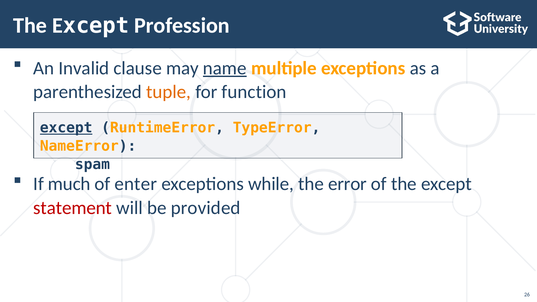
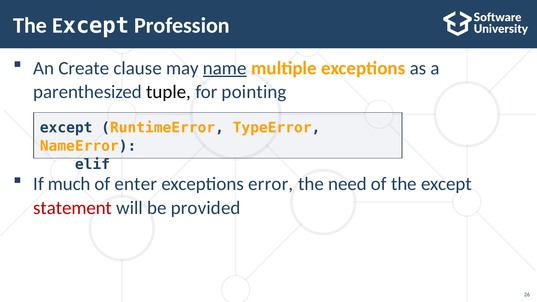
Invalid: Invalid -> Create
tuple colour: orange -> black
function: function -> pointing
except at (66, 128) underline: present -> none
spam: spam -> elif
while: while -> error
error: error -> need
